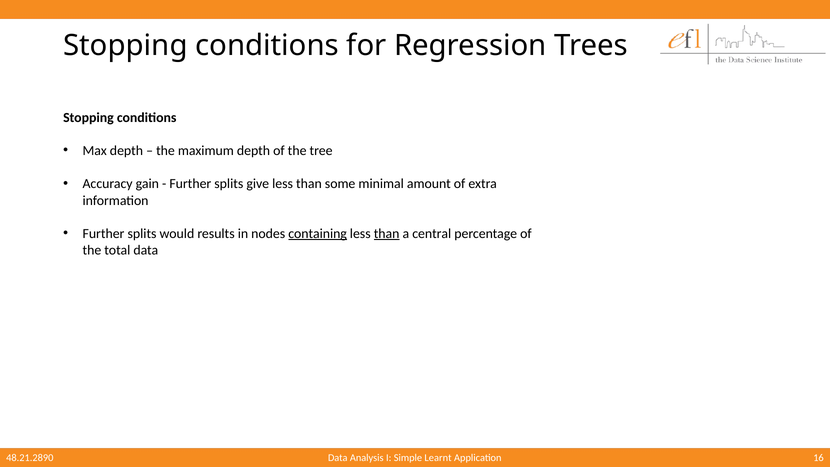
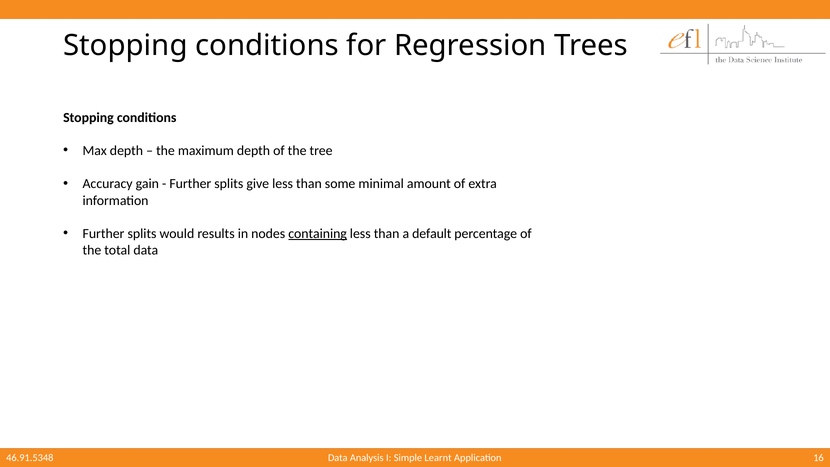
than at (387, 234) underline: present -> none
central: central -> default
48.21.2890: 48.21.2890 -> 46.91.5348
